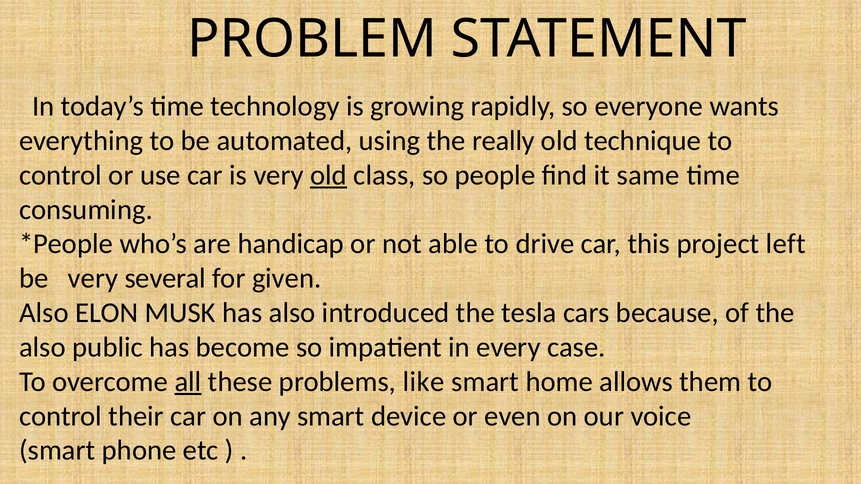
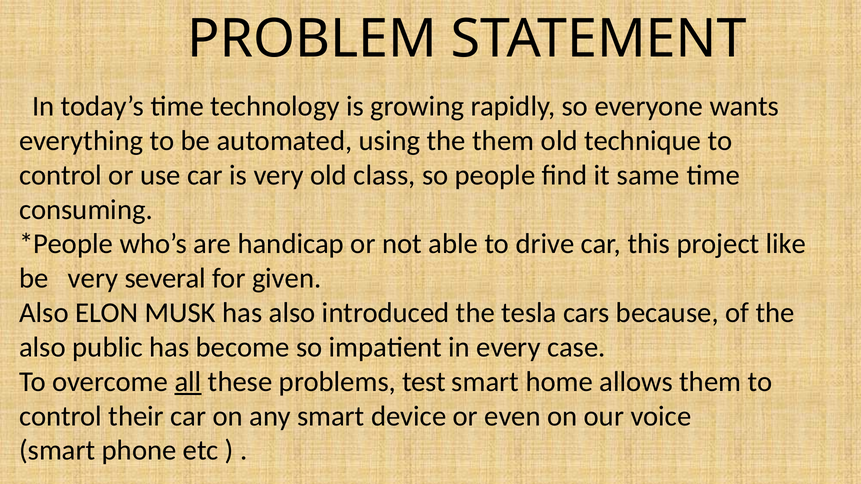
the really: really -> them
old at (329, 175) underline: present -> none
left: left -> like
like: like -> test
